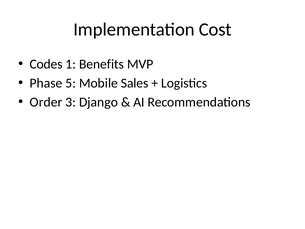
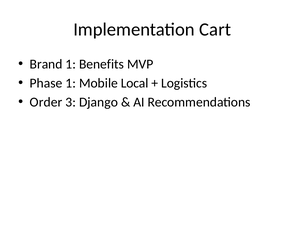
Cost: Cost -> Cart
Codes: Codes -> Brand
Phase 5: 5 -> 1
Sales: Sales -> Local
